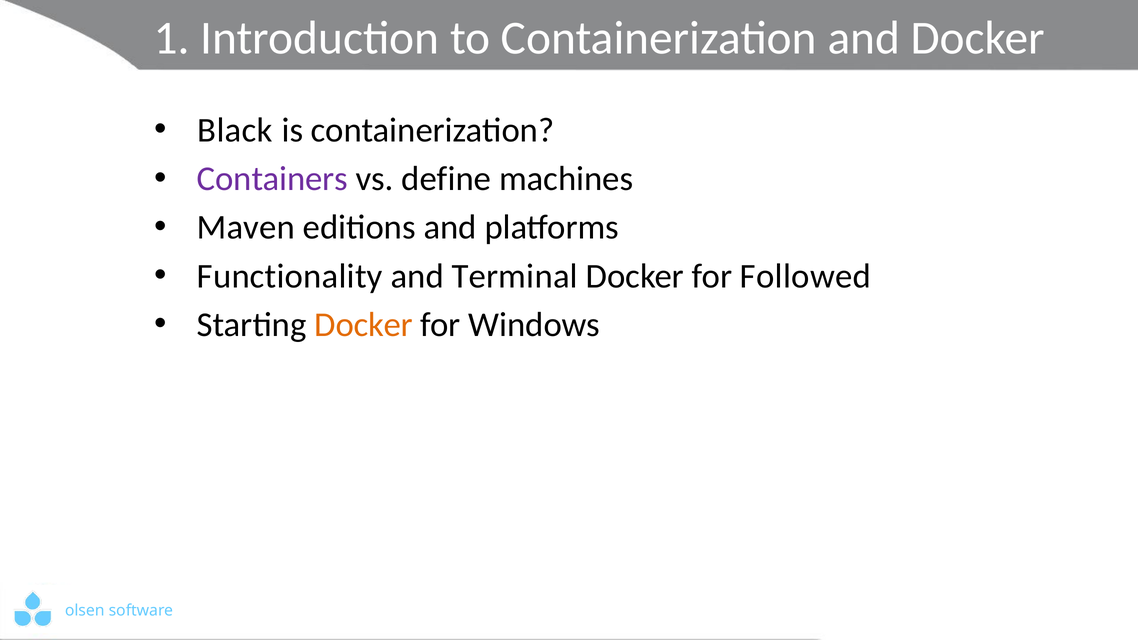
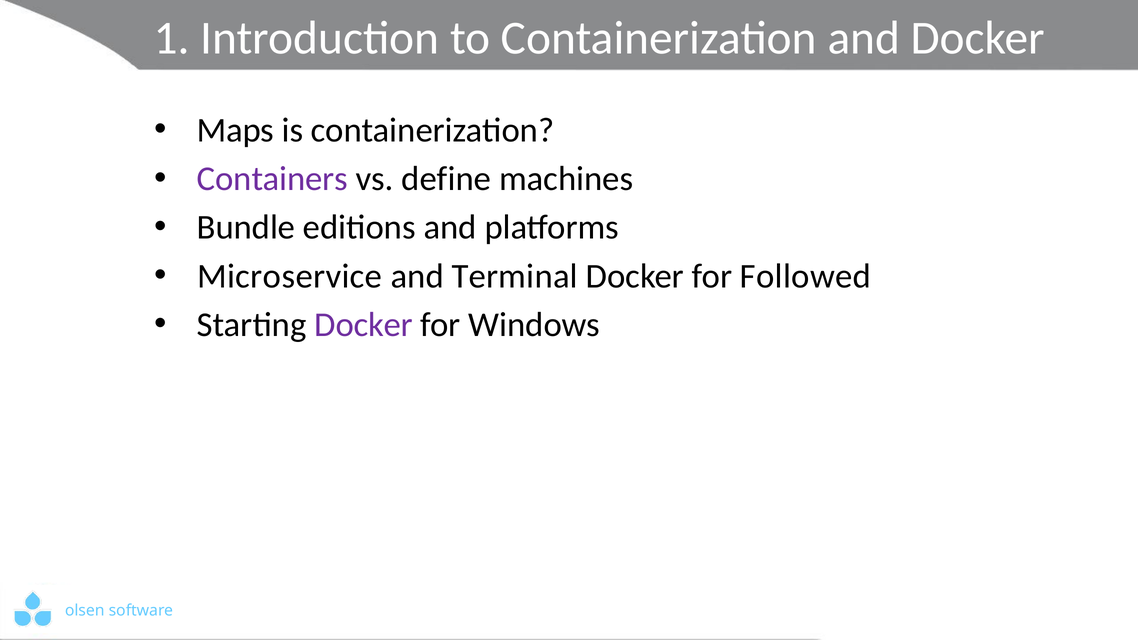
Black: Black -> Maps
Maven: Maven -> Bundle
Functionality: Functionality -> Microservice
Docker at (364, 325) colour: orange -> purple
